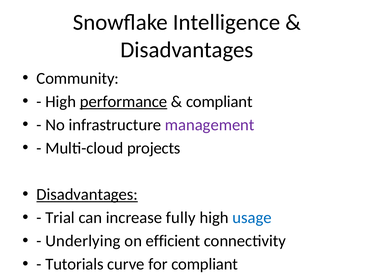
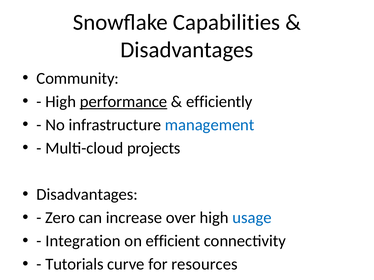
Intelligence: Intelligence -> Capabilities
compliant at (219, 102): compliant -> efficiently
management colour: purple -> blue
Disadvantages at (87, 195) underline: present -> none
Trial: Trial -> Zero
fully: fully -> over
Underlying: Underlying -> Integration
for compliant: compliant -> resources
